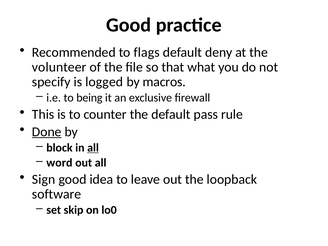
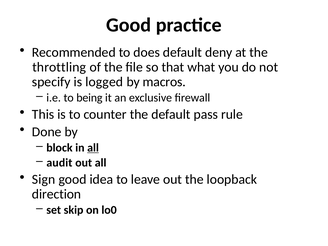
flags: flags -> does
volunteer: volunteer -> throttling
Done underline: present -> none
word: word -> audit
software: software -> direction
